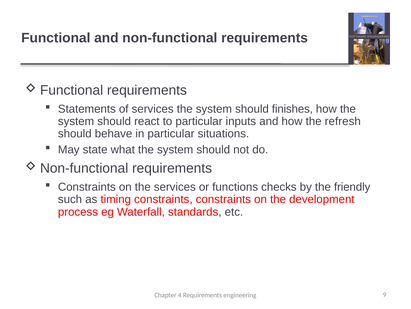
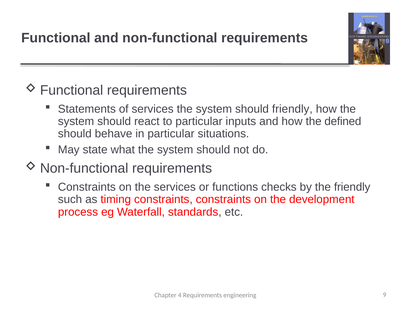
should finishes: finishes -> friendly
refresh: refresh -> defined
